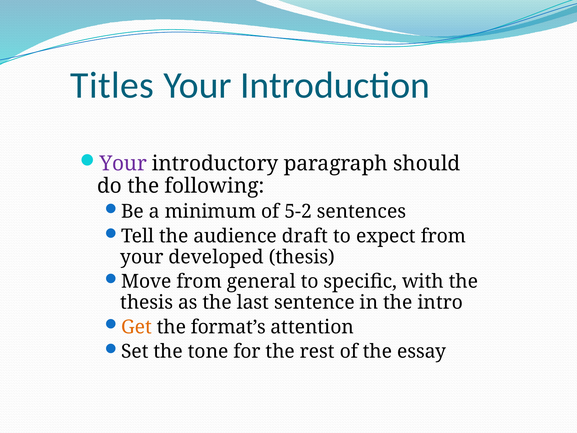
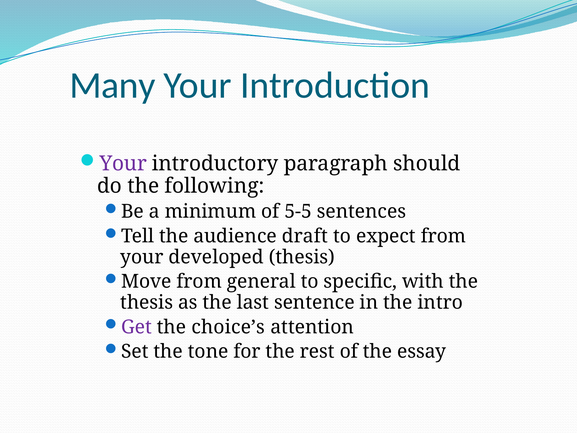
Titles: Titles -> Many
5-2: 5-2 -> 5-5
Get colour: orange -> purple
format’s: format’s -> choice’s
